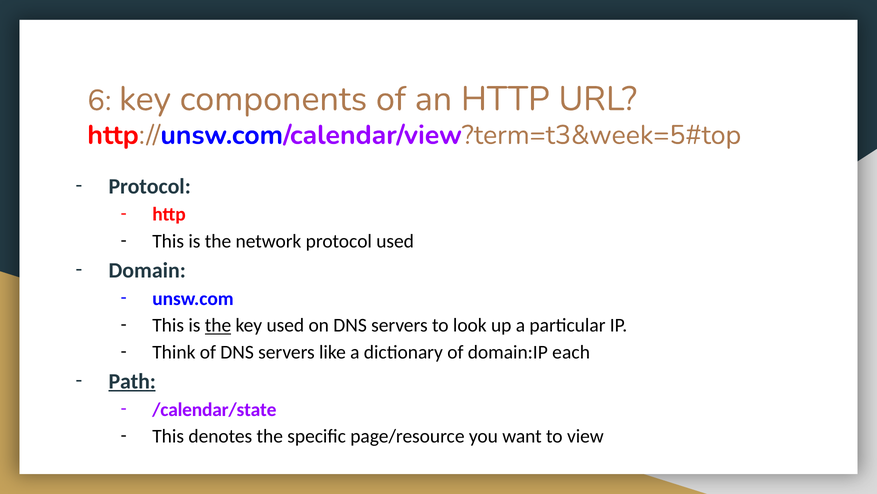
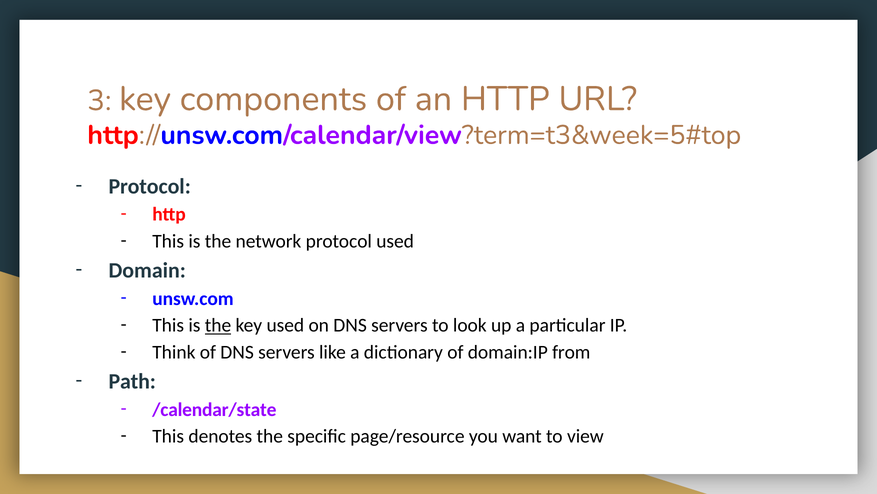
6: 6 -> 3
each: each -> from
Path underline: present -> none
